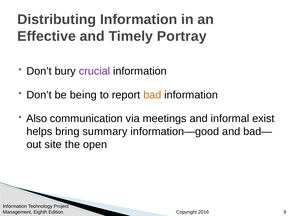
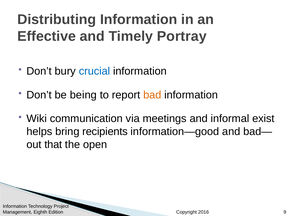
crucial colour: purple -> blue
Also: Also -> Wiki
summary: summary -> recipients
site: site -> that
